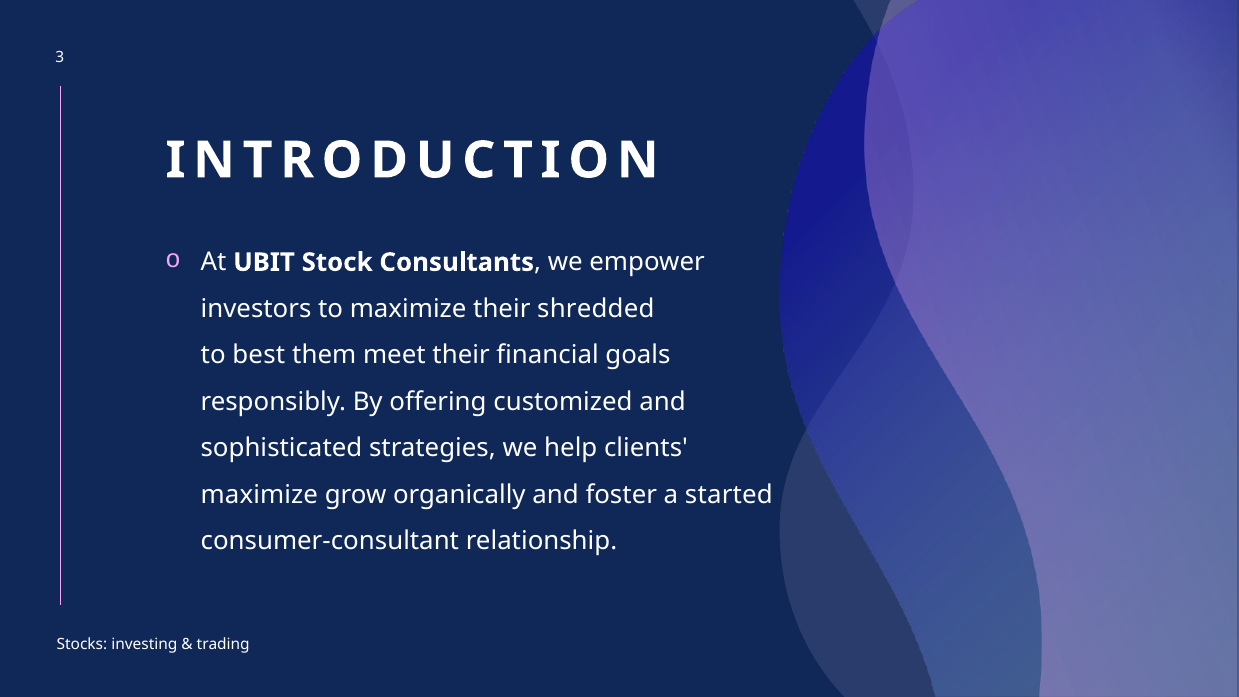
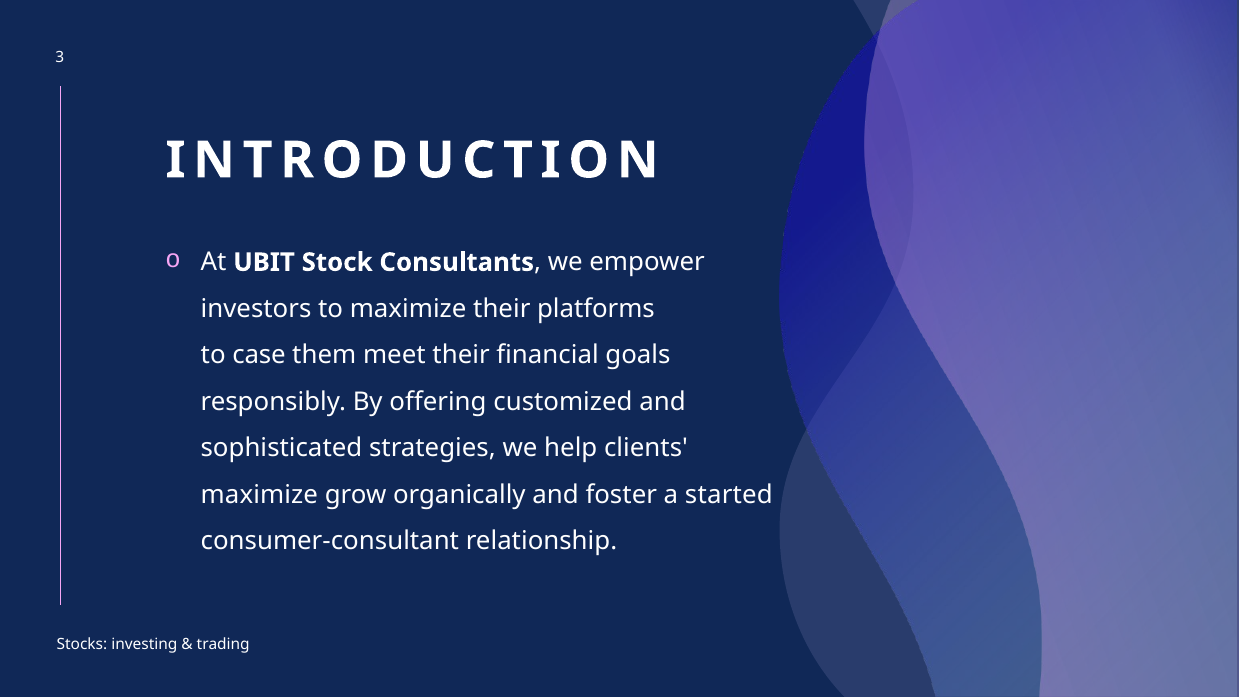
shredded: shredded -> platforms
best: best -> case
